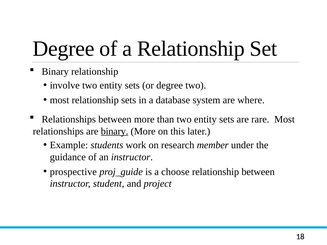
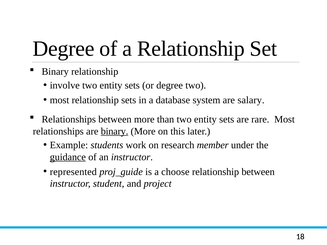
where: where -> salary
guidance underline: none -> present
prospective: prospective -> represented
